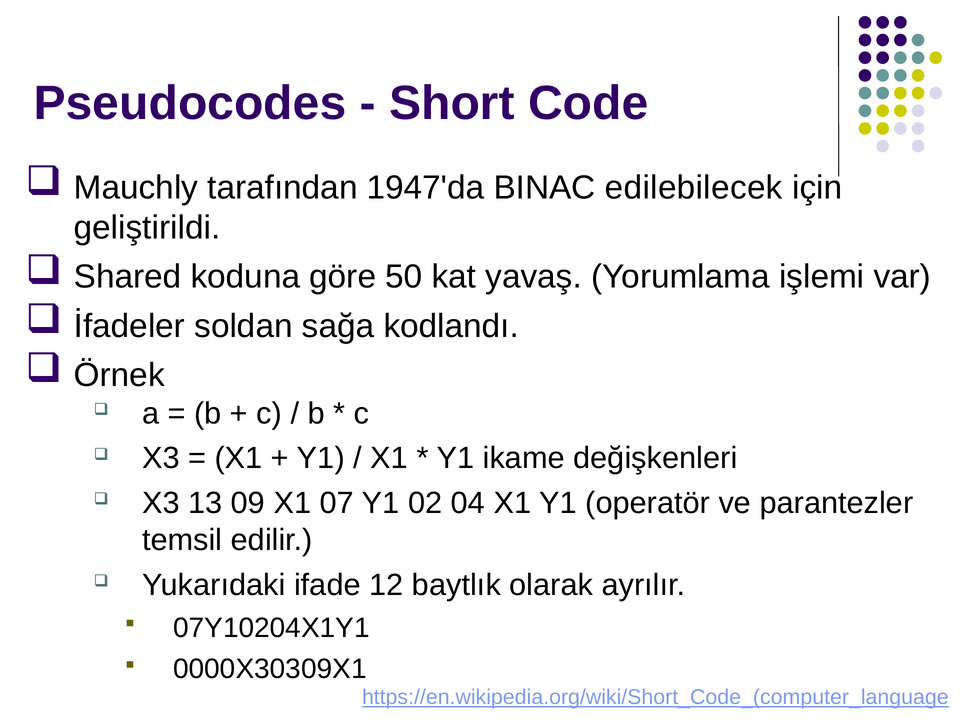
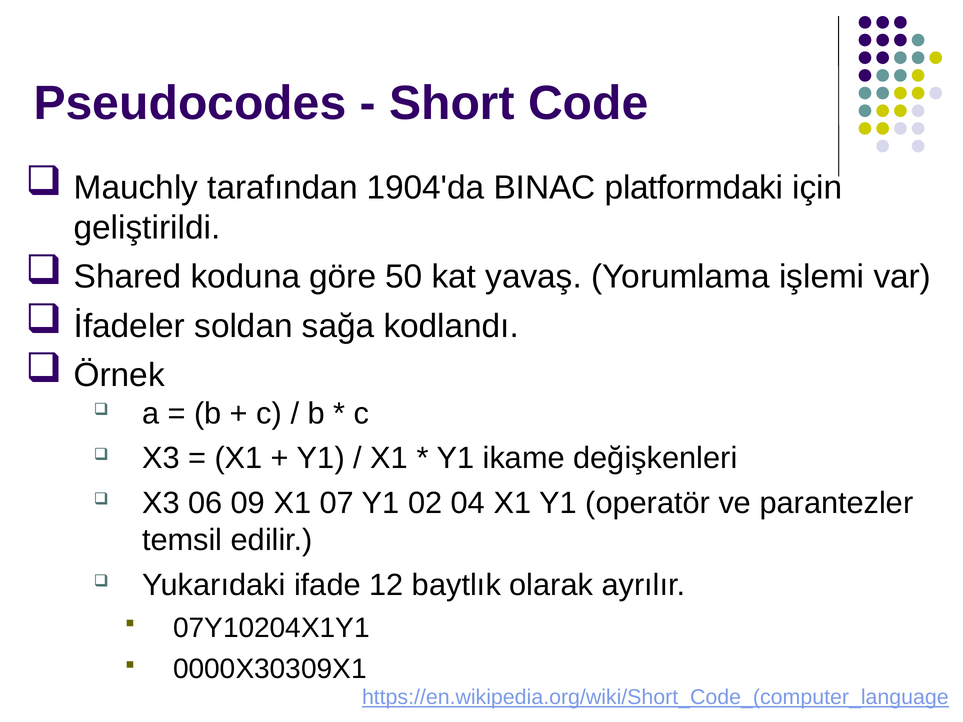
1947'da: 1947'da -> 1904'da
edilebilecek: edilebilecek -> platformdaki
13: 13 -> 06
